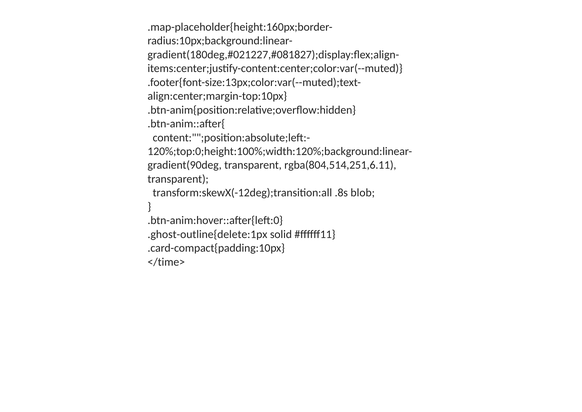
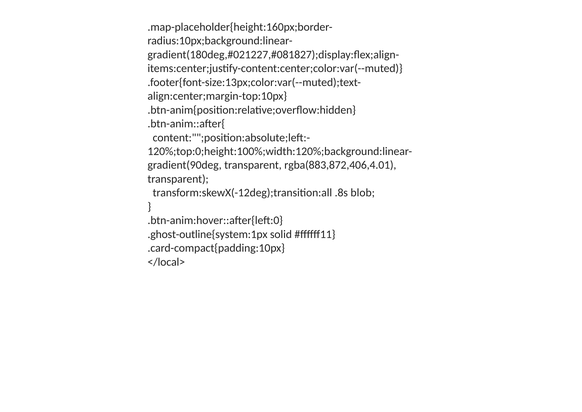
rgba(804,514,251,6.11: rgba(804,514,251,6.11 -> rgba(883,872,406,4.01
.ghost-outline{delete:1px: .ghost-outline{delete:1px -> .ghost-outline{system:1px
</time>: </time> -> </local>
